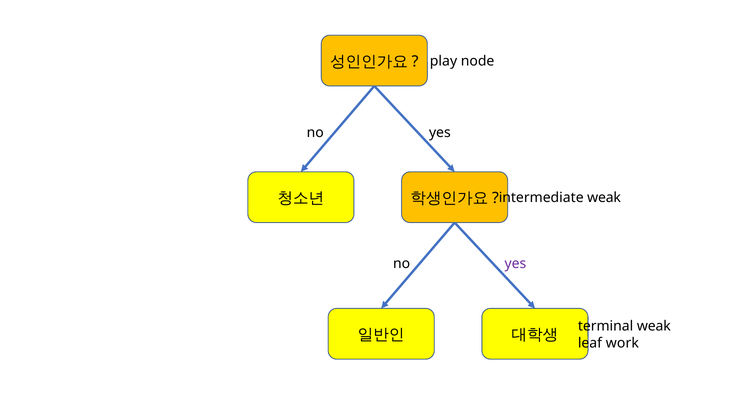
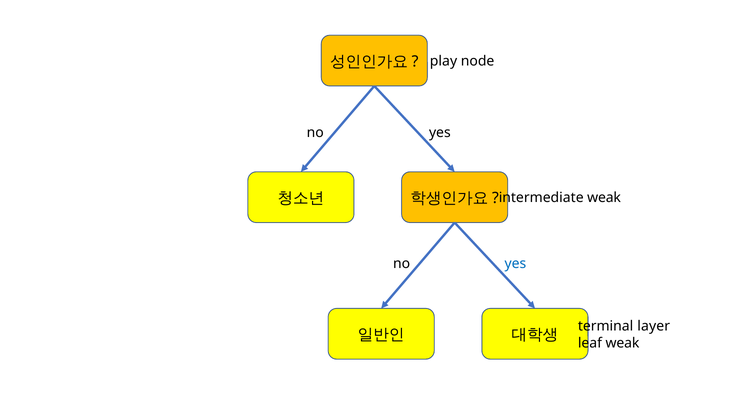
yes at (515, 263) colour: purple -> blue
terminal weak: weak -> layer
leaf work: work -> weak
